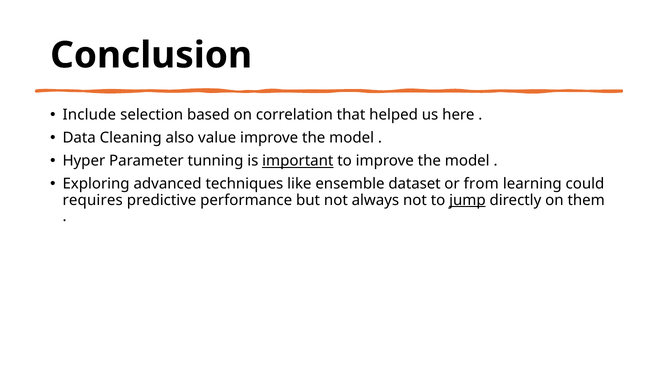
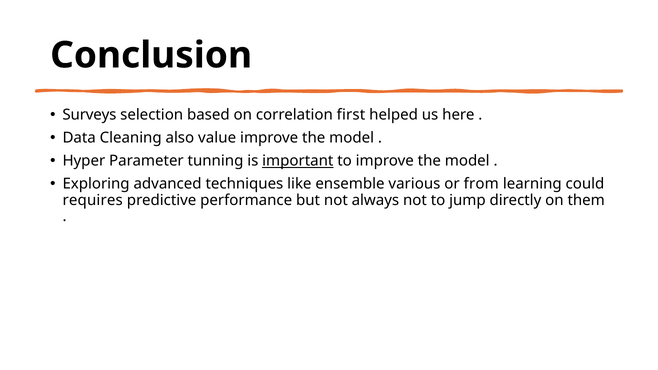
Include: Include -> Surveys
that: that -> first
dataset: dataset -> various
jump underline: present -> none
